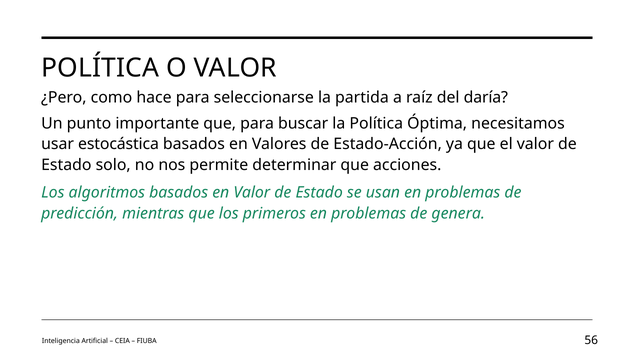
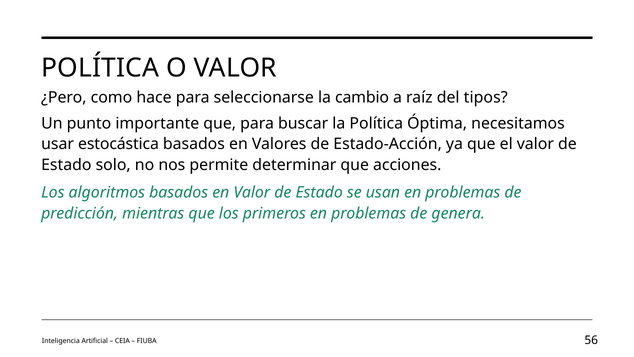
partida: partida -> cambio
daría: daría -> tipos
